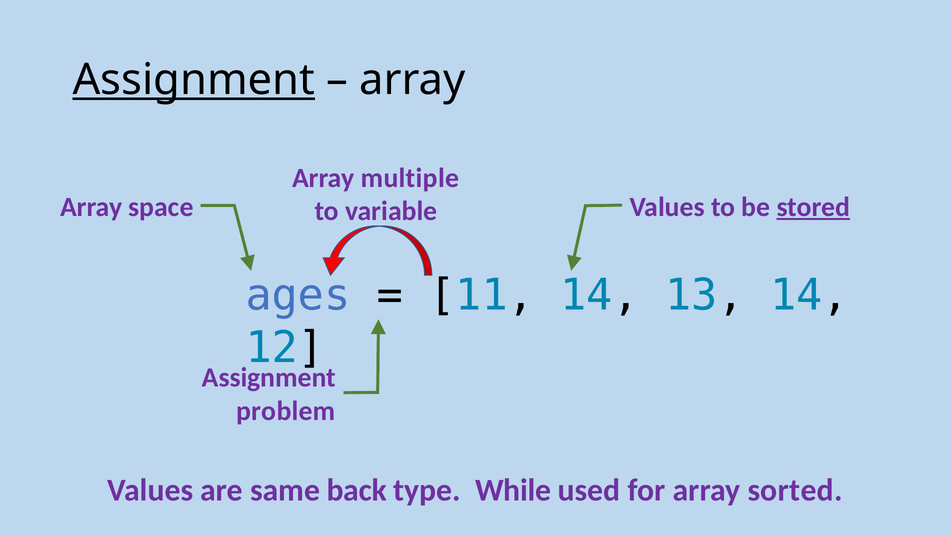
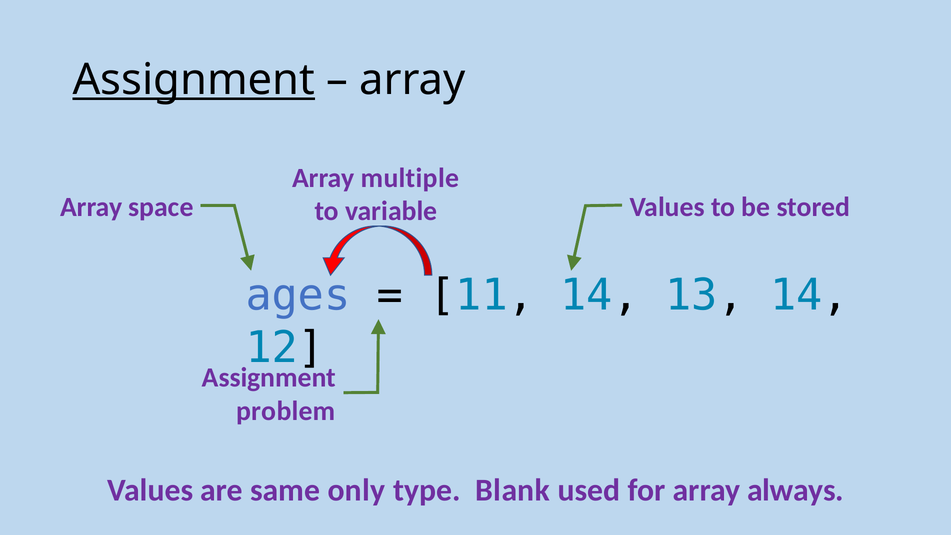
stored underline: present -> none
back: back -> only
While: While -> Blank
sorted: sorted -> always
